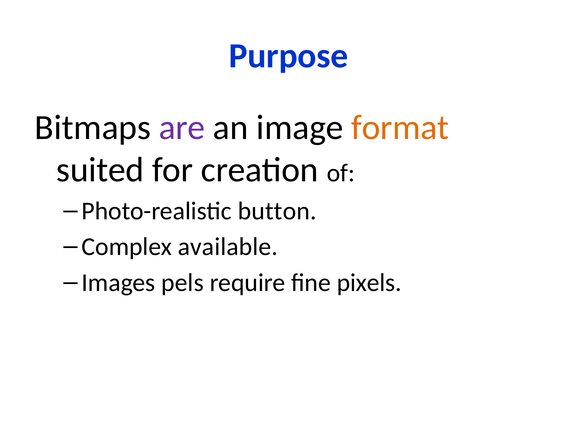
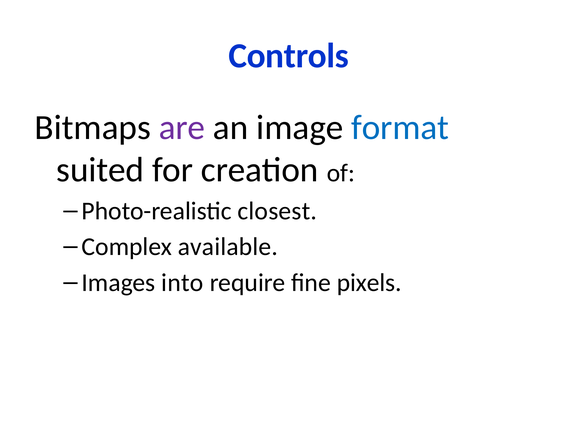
Purpose: Purpose -> Controls
format colour: orange -> blue
button: button -> closest
pels: pels -> into
